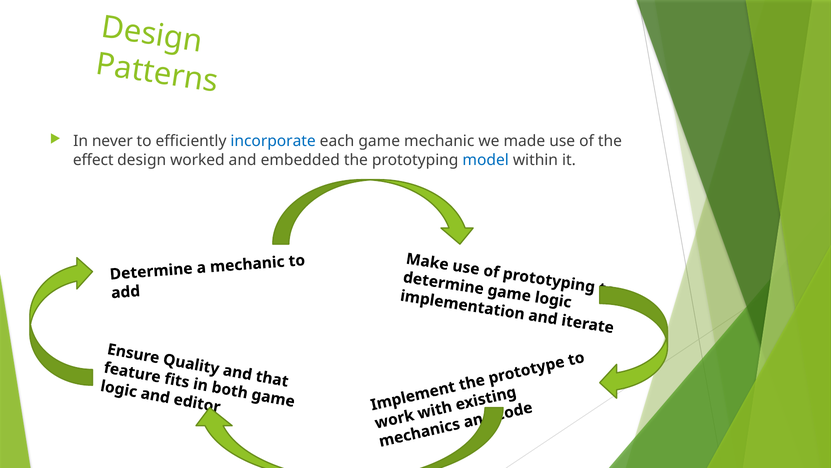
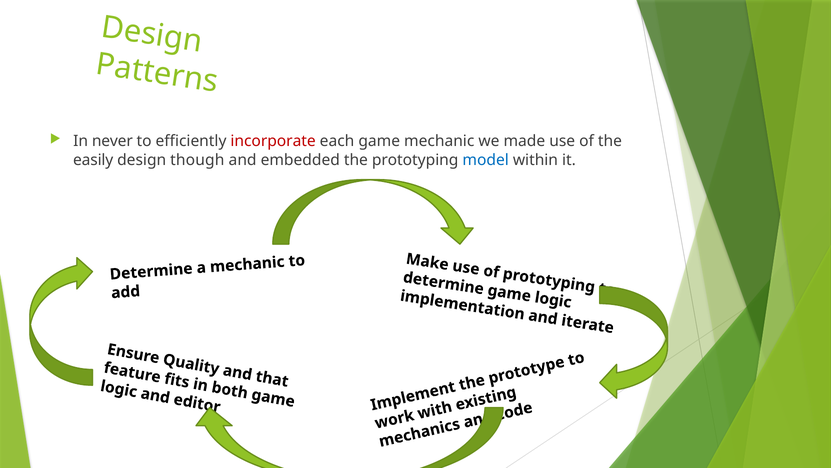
incorporate colour: blue -> red
effect: effect -> easily
worked: worked -> though
